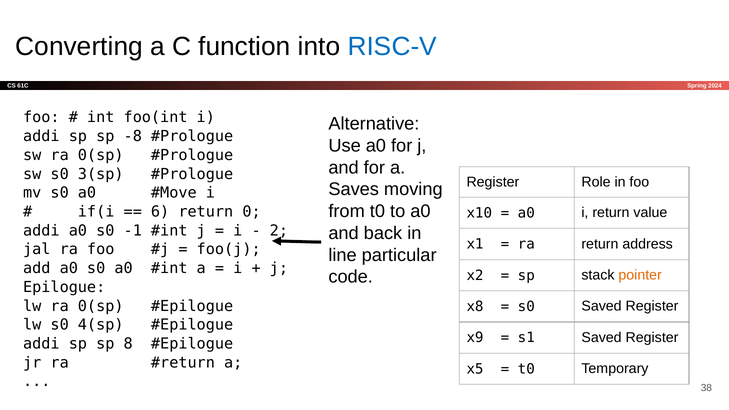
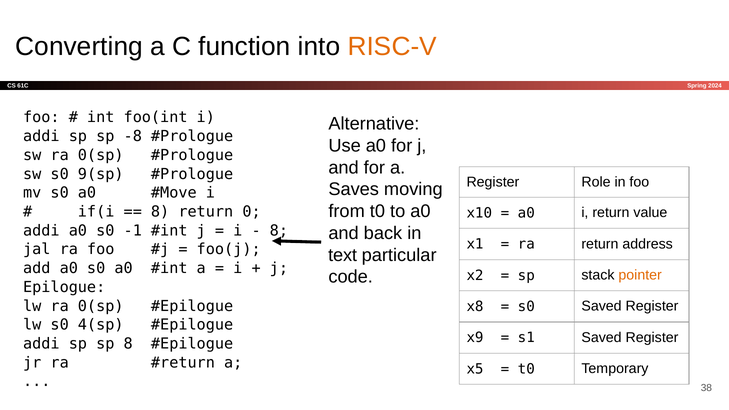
RISC-V colour: blue -> orange
3(sp: 3(sp -> 9(sp
6 at (160, 212): 6 -> 8
2 at (279, 231): 2 -> 8
line: line -> text
